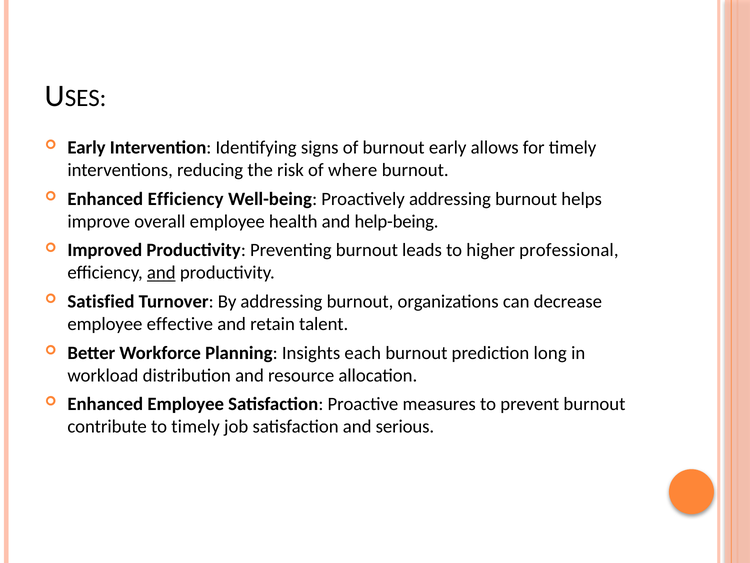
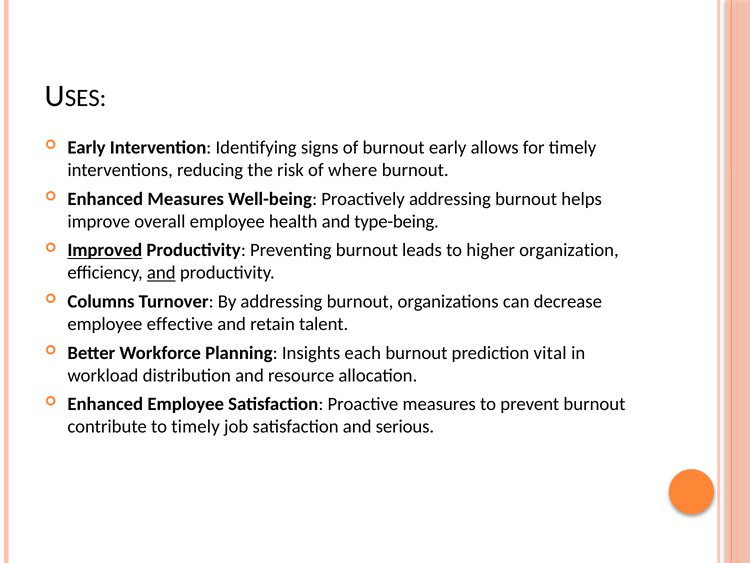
Enhanced Efficiency: Efficiency -> Measures
help-being: help-being -> type-being
Improved underline: none -> present
professional: professional -> organization
Satisfied: Satisfied -> Columns
long: long -> vital
